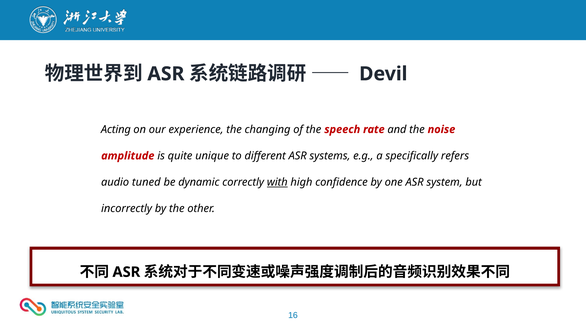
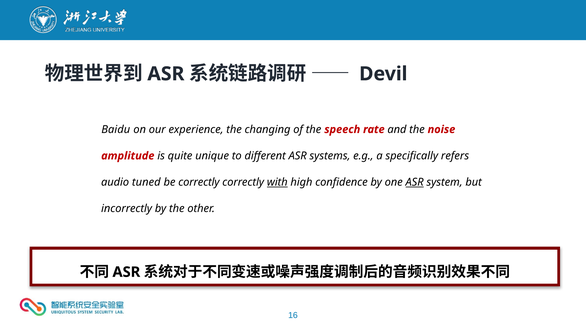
Acting: Acting -> Baidu
be dynamic: dynamic -> correctly
ASR at (415, 182) underline: none -> present
